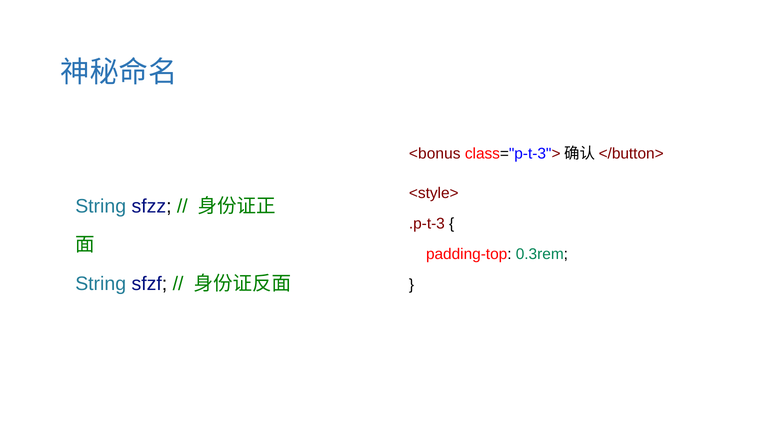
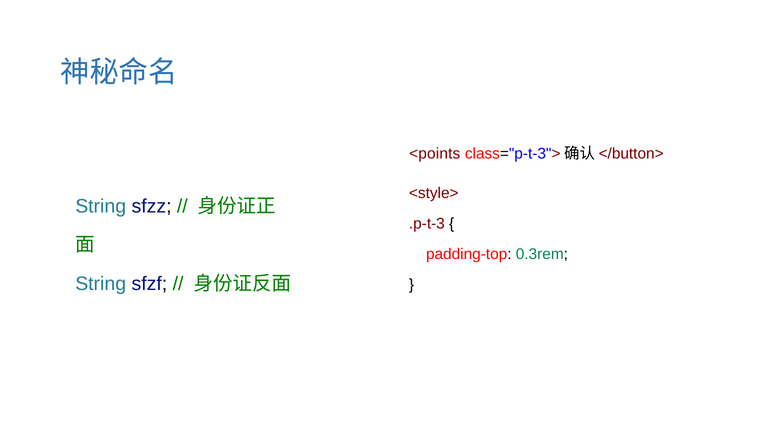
<bonus: <bonus -> <points
